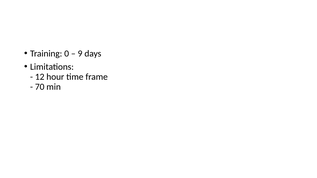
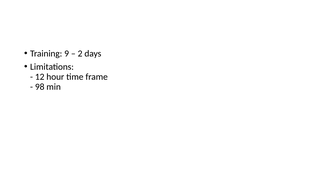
0: 0 -> 9
9: 9 -> 2
70: 70 -> 98
